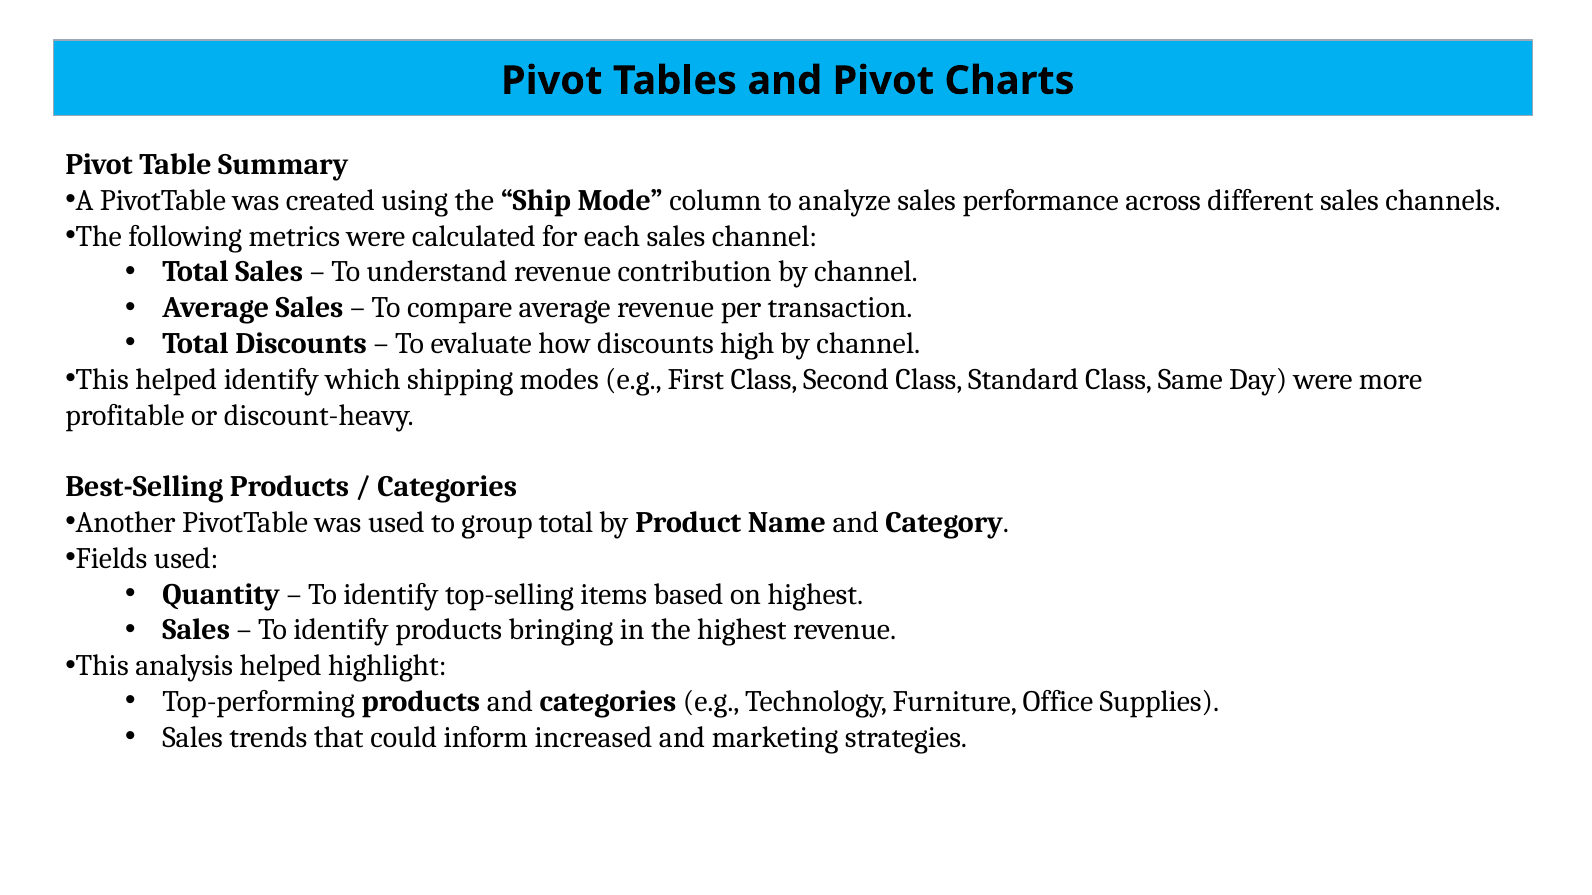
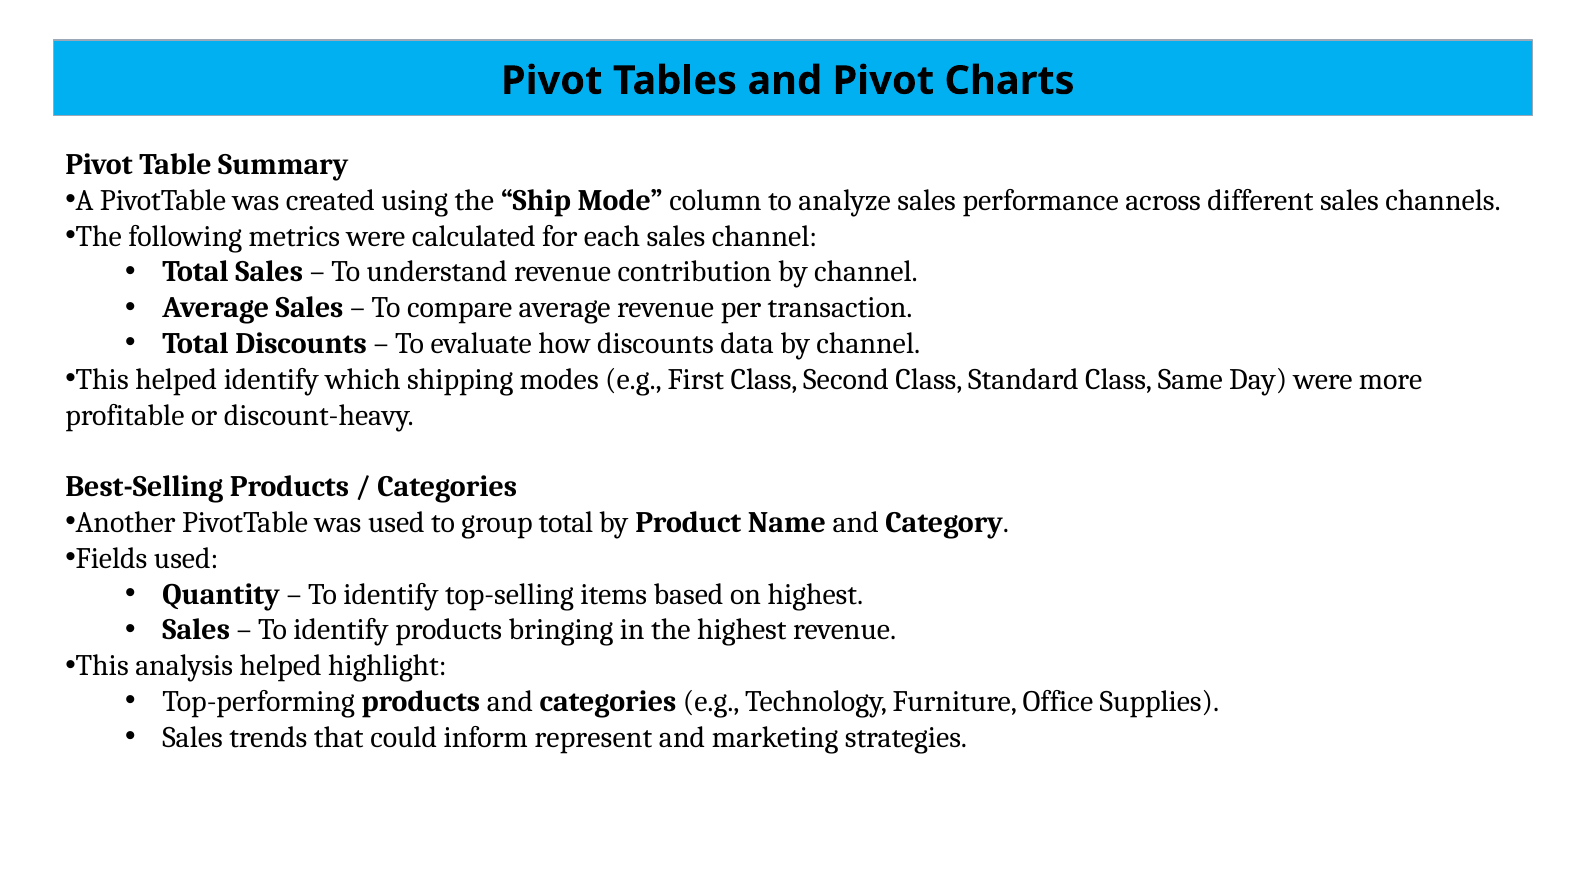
high: high -> data
increased: increased -> represent
